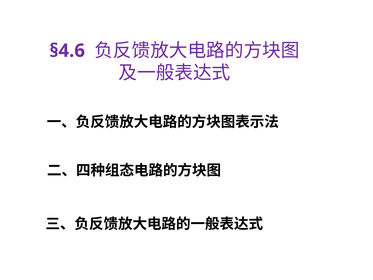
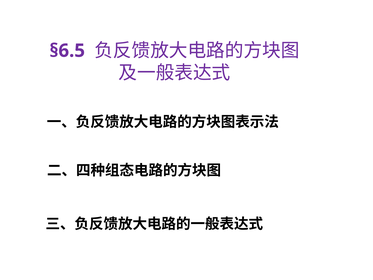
§4.6: §4.6 -> §6.5
